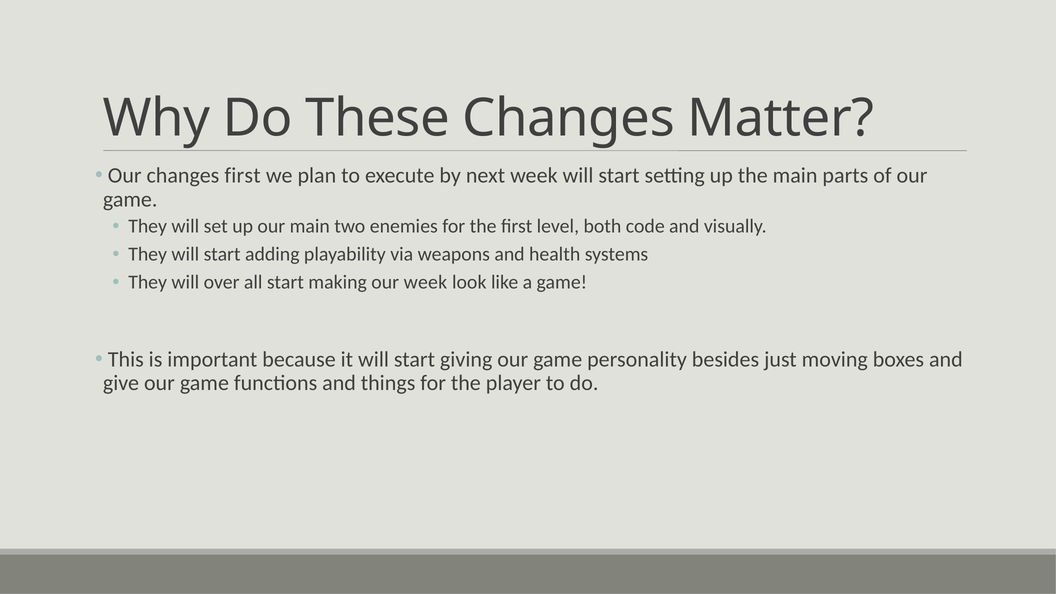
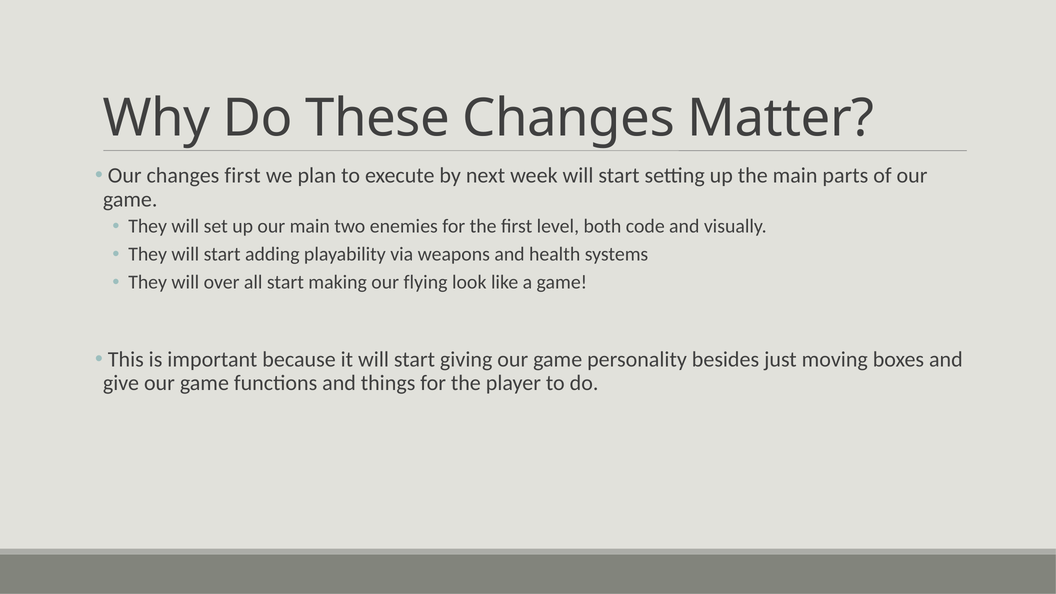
our week: week -> flying
